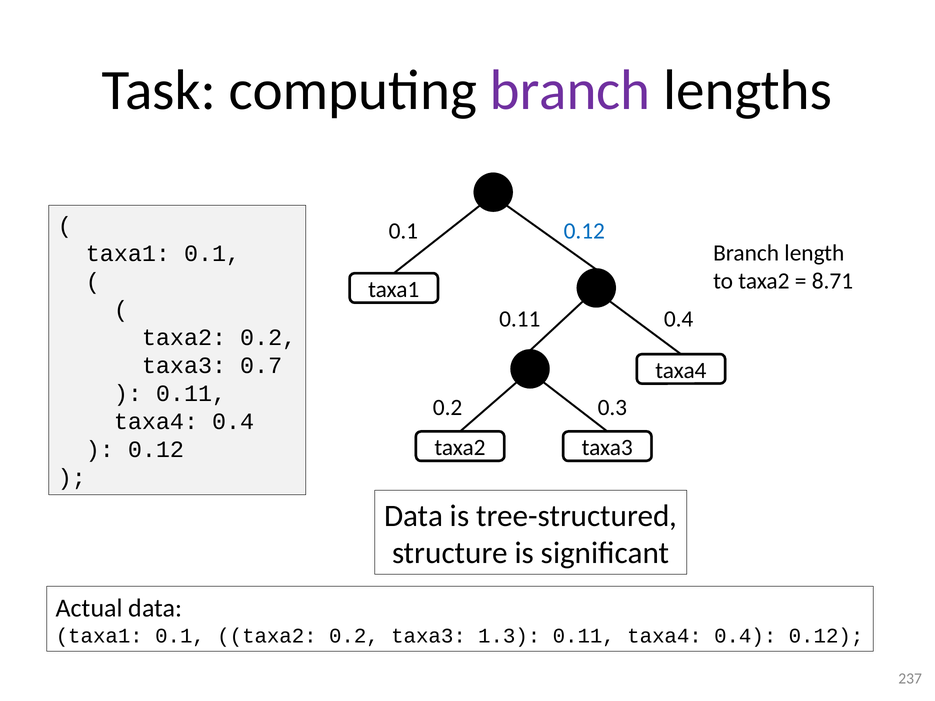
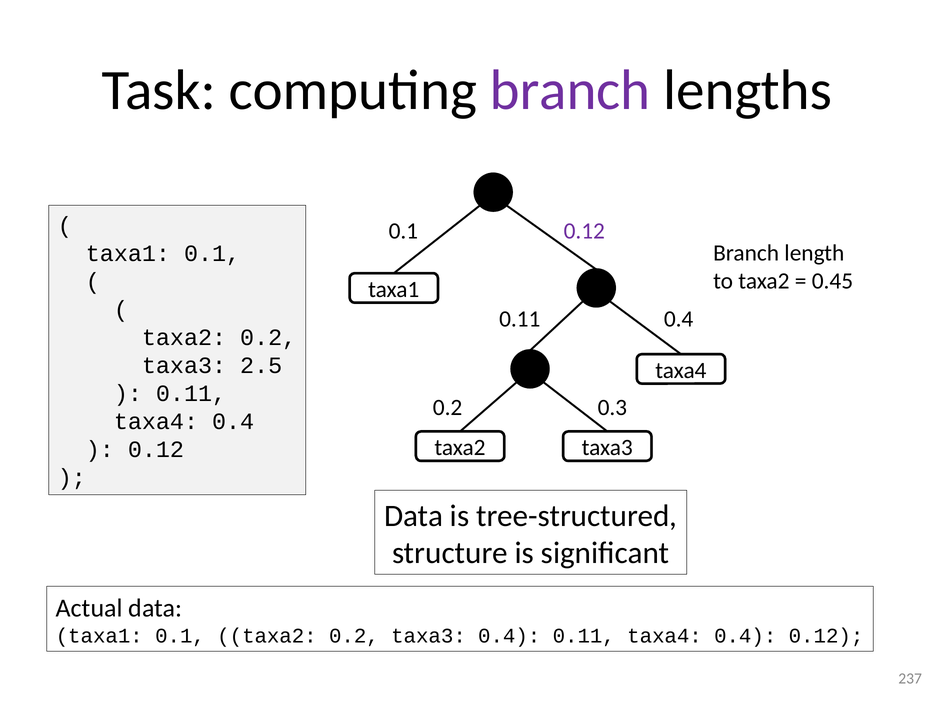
0.12 at (584, 231) colour: blue -> purple
8.71: 8.71 -> 0.45
0.7: 0.7 -> 2.5
taxa3 1.3: 1.3 -> 0.4
